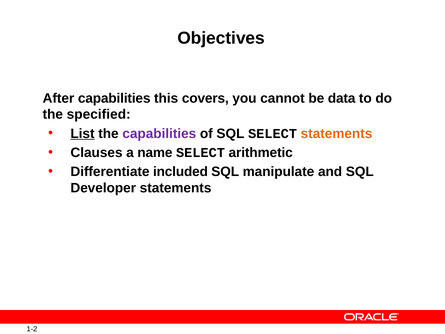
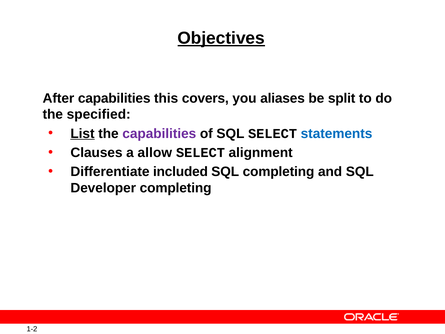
Objectives underline: none -> present
cannot: cannot -> aliases
data: data -> split
statements at (337, 133) colour: orange -> blue
name: name -> allow
arithmetic: arithmetic -> alignment
SQL manipulate: manipulate -> completing
Developer statements: statements -> completing
